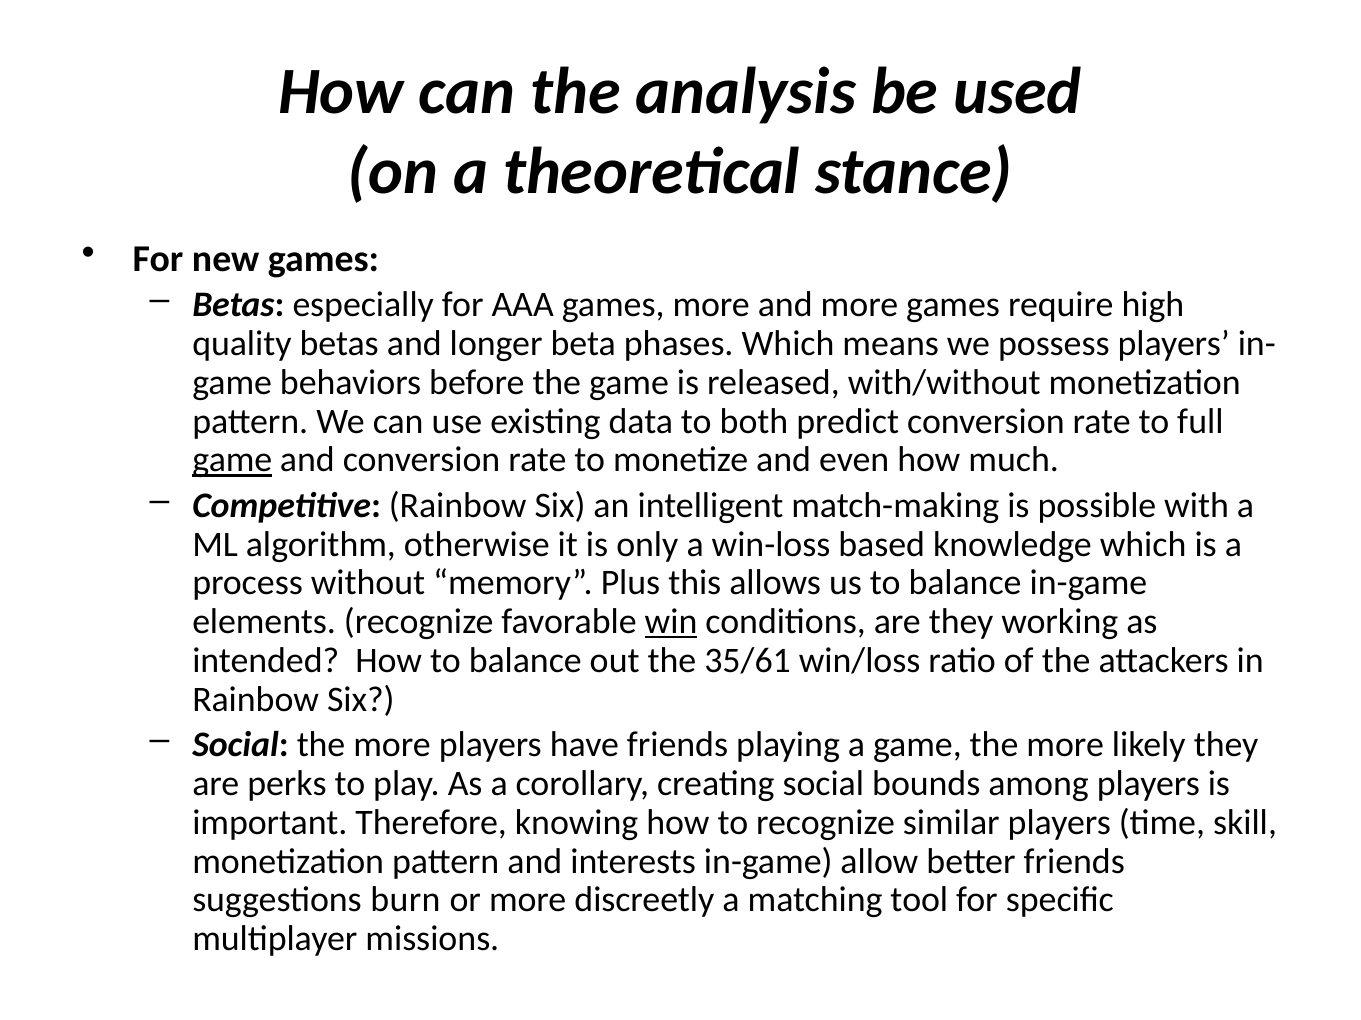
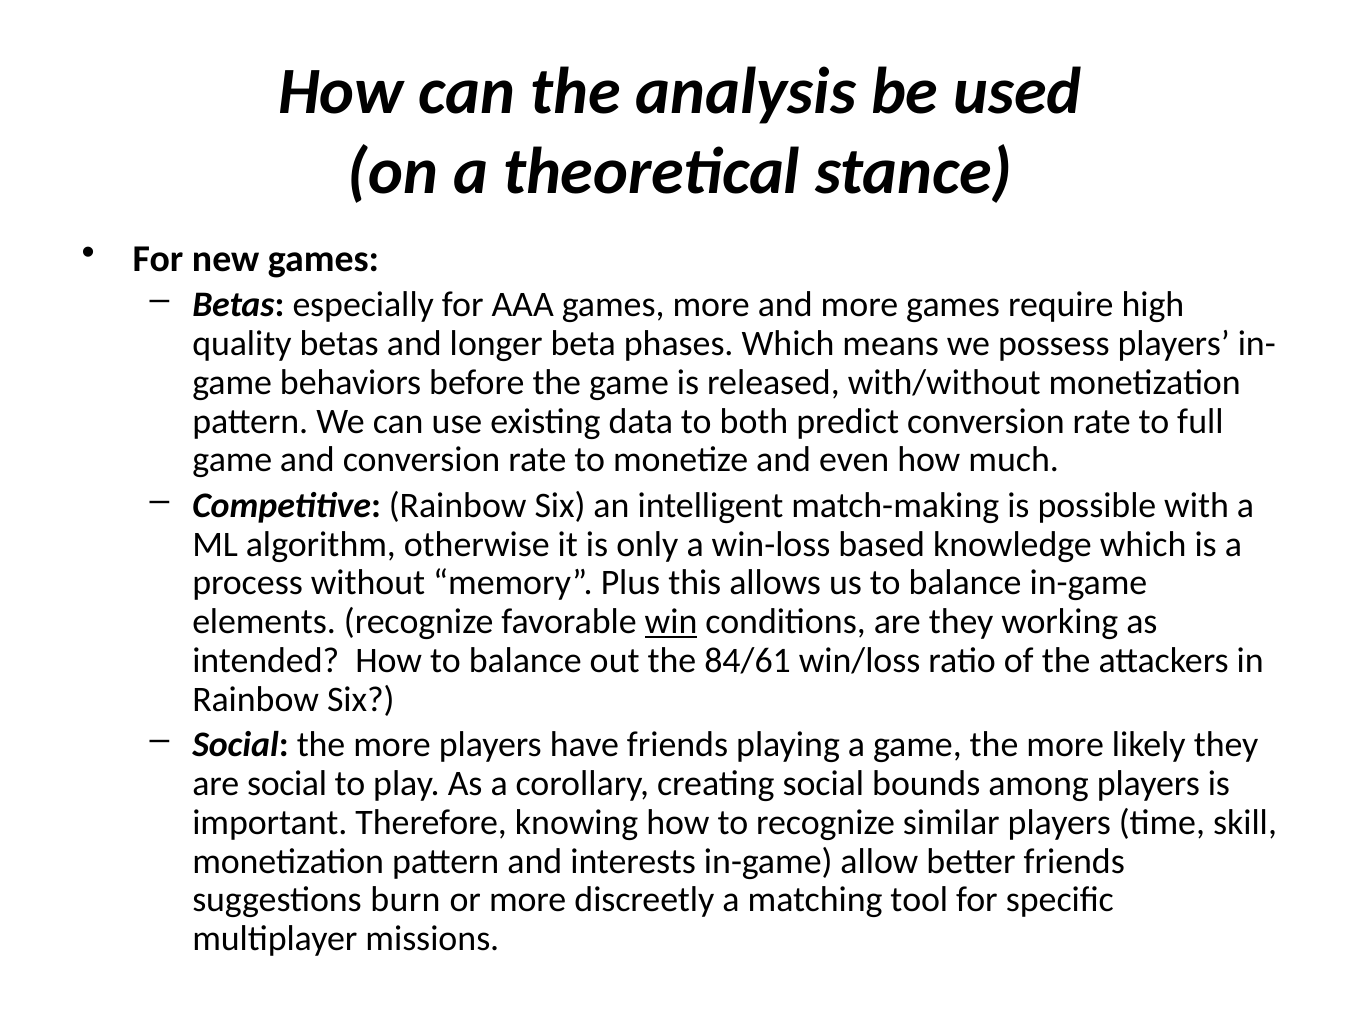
game at (232, 460) underline: present -> none
35/61: 35/61 -> 84/61
are perks: perks -> social
